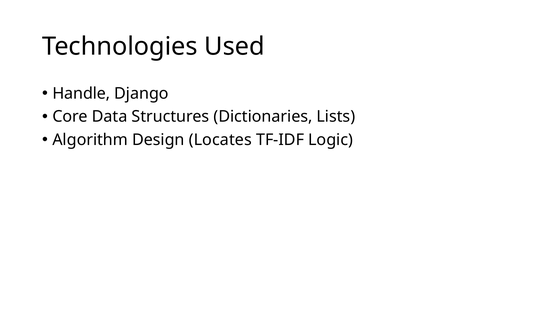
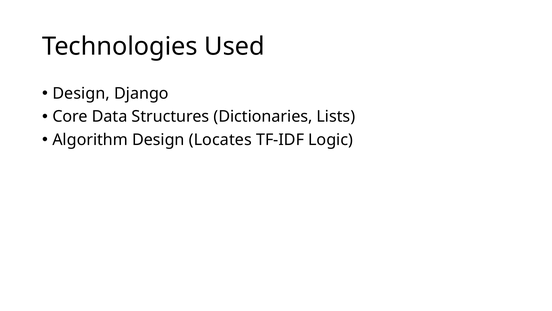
Handle at (81, 93): Handle -> Design
